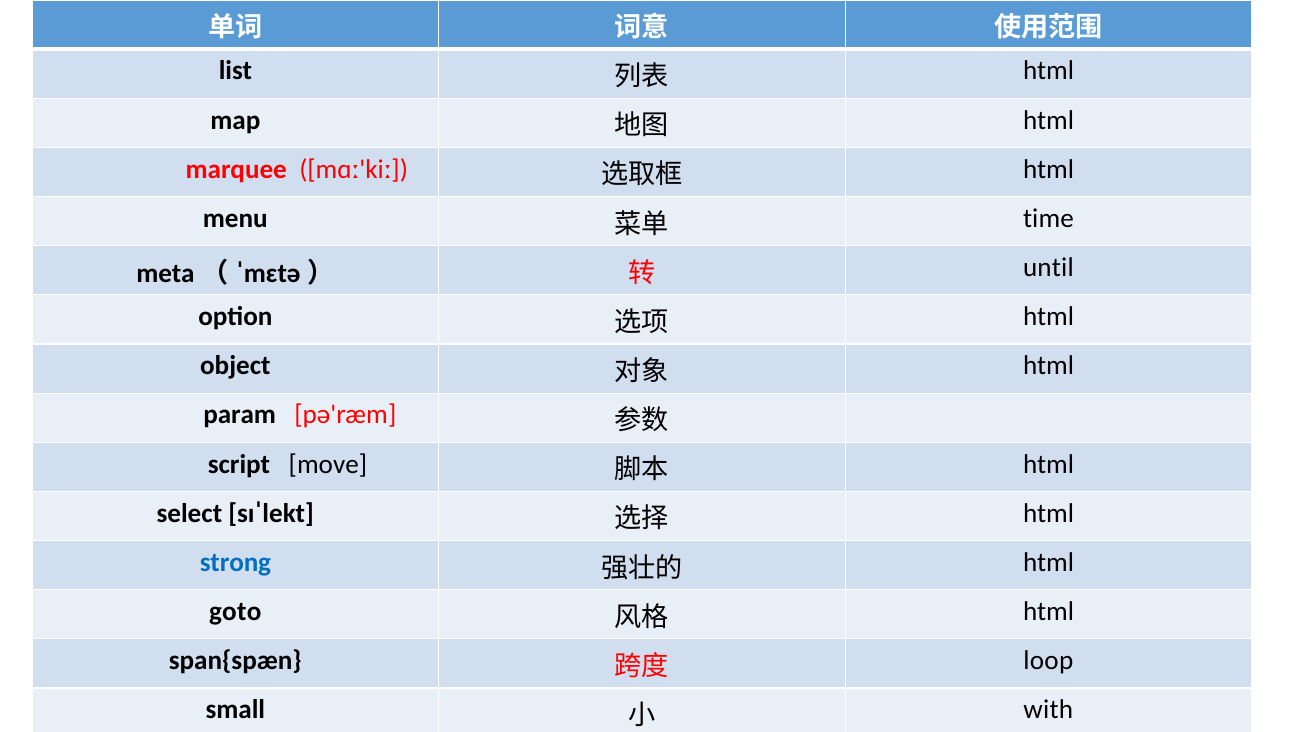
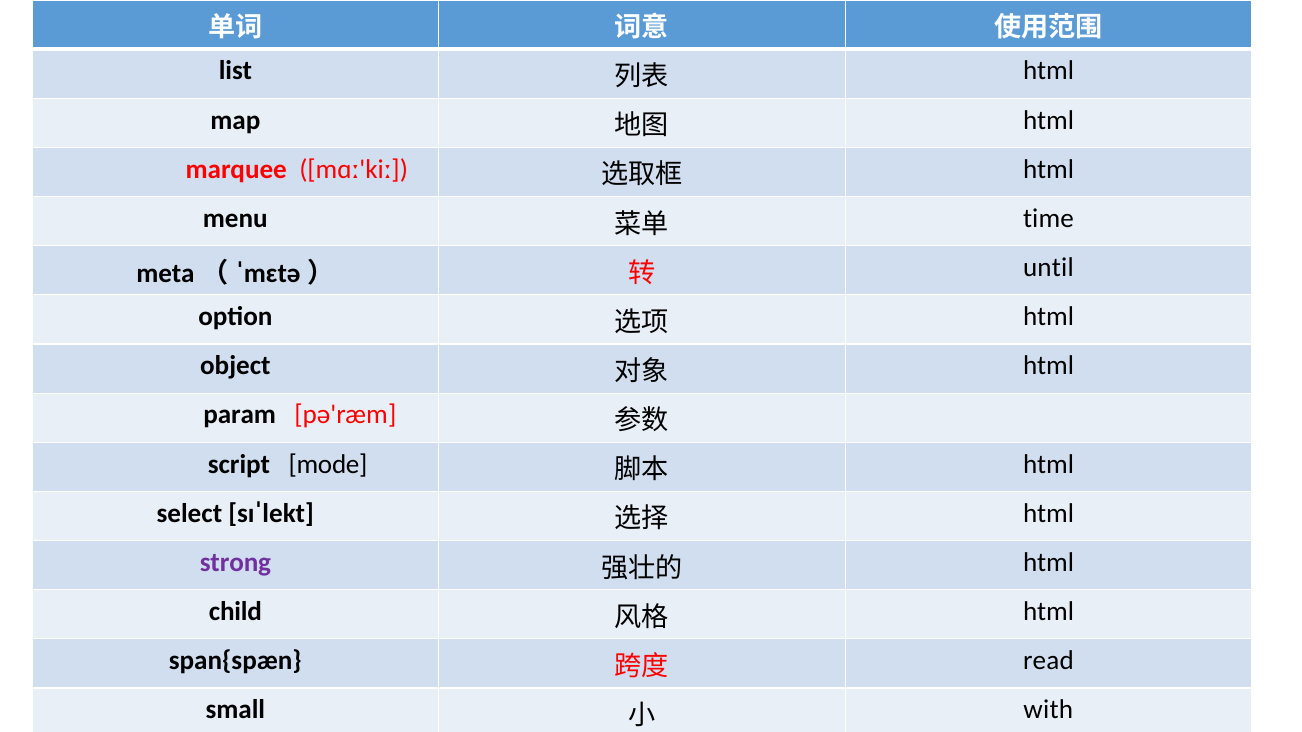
move: move -> mode
strong colour: blue -> purple
goto: goto -> child
loop: loop -> read
